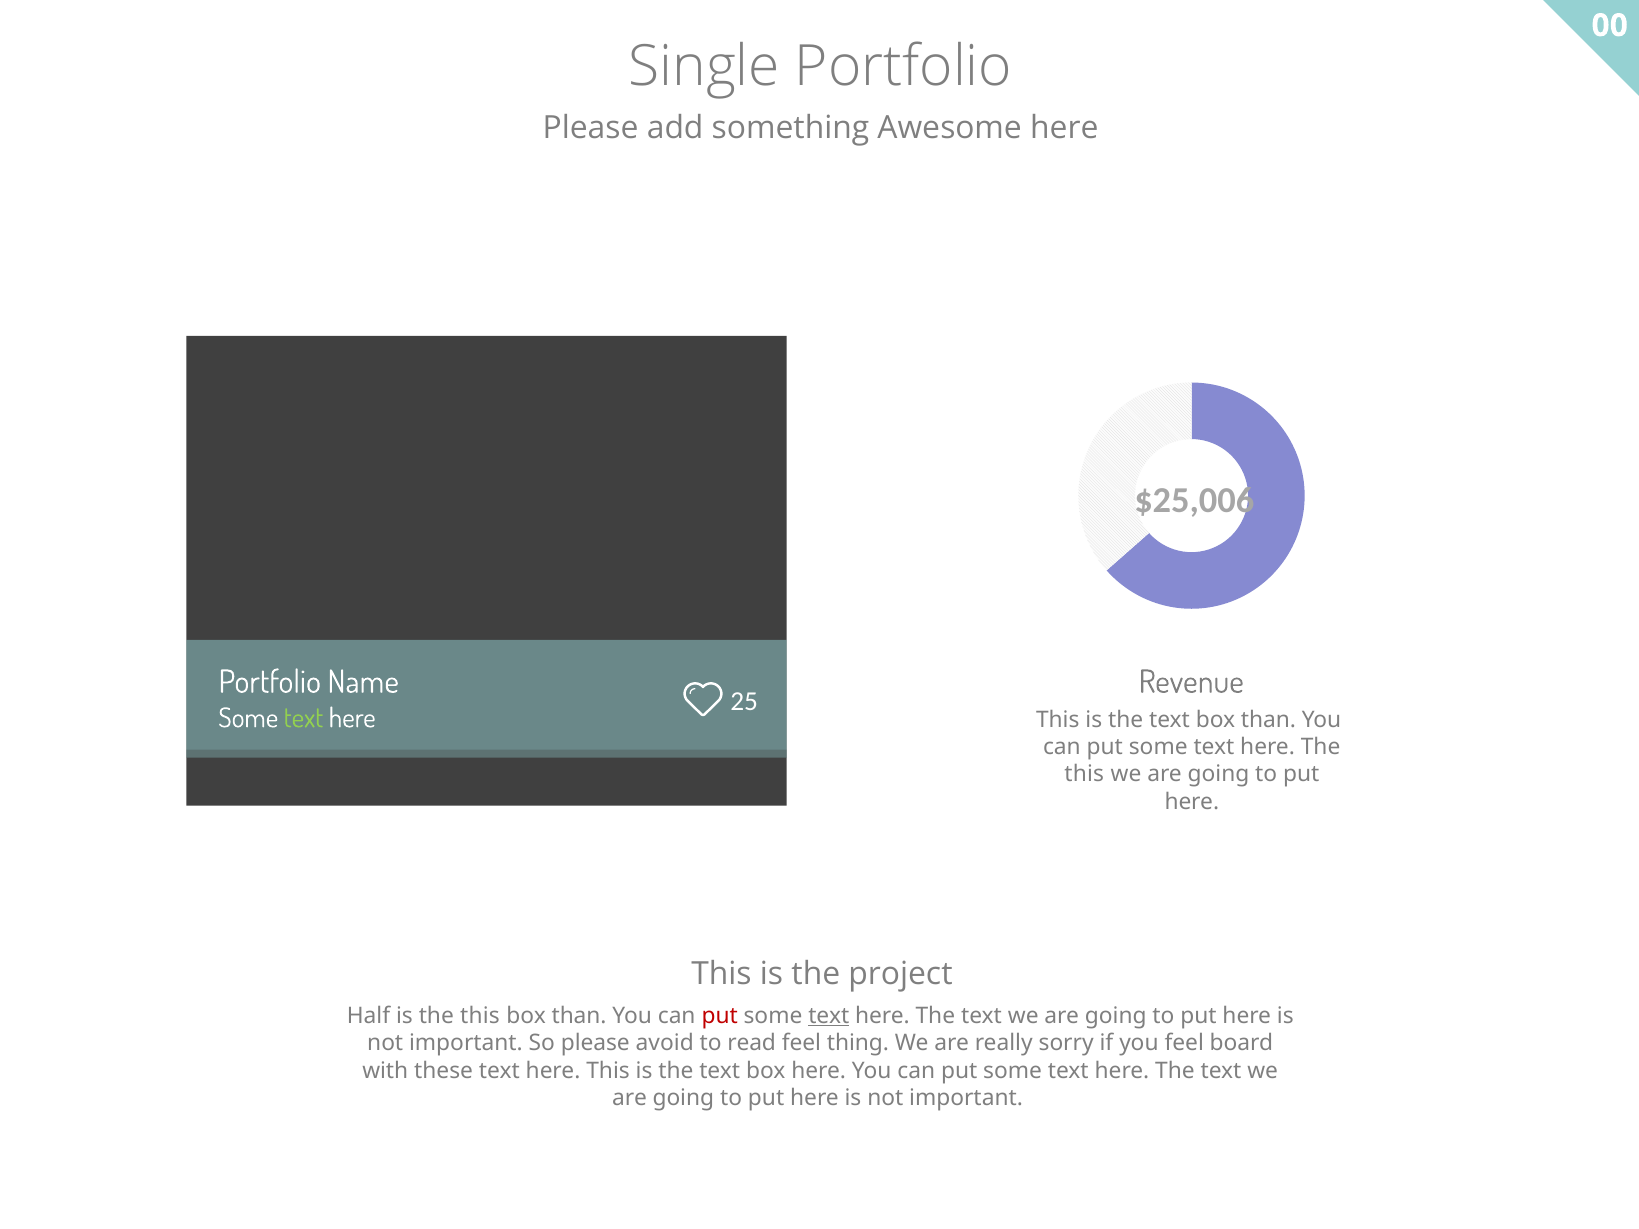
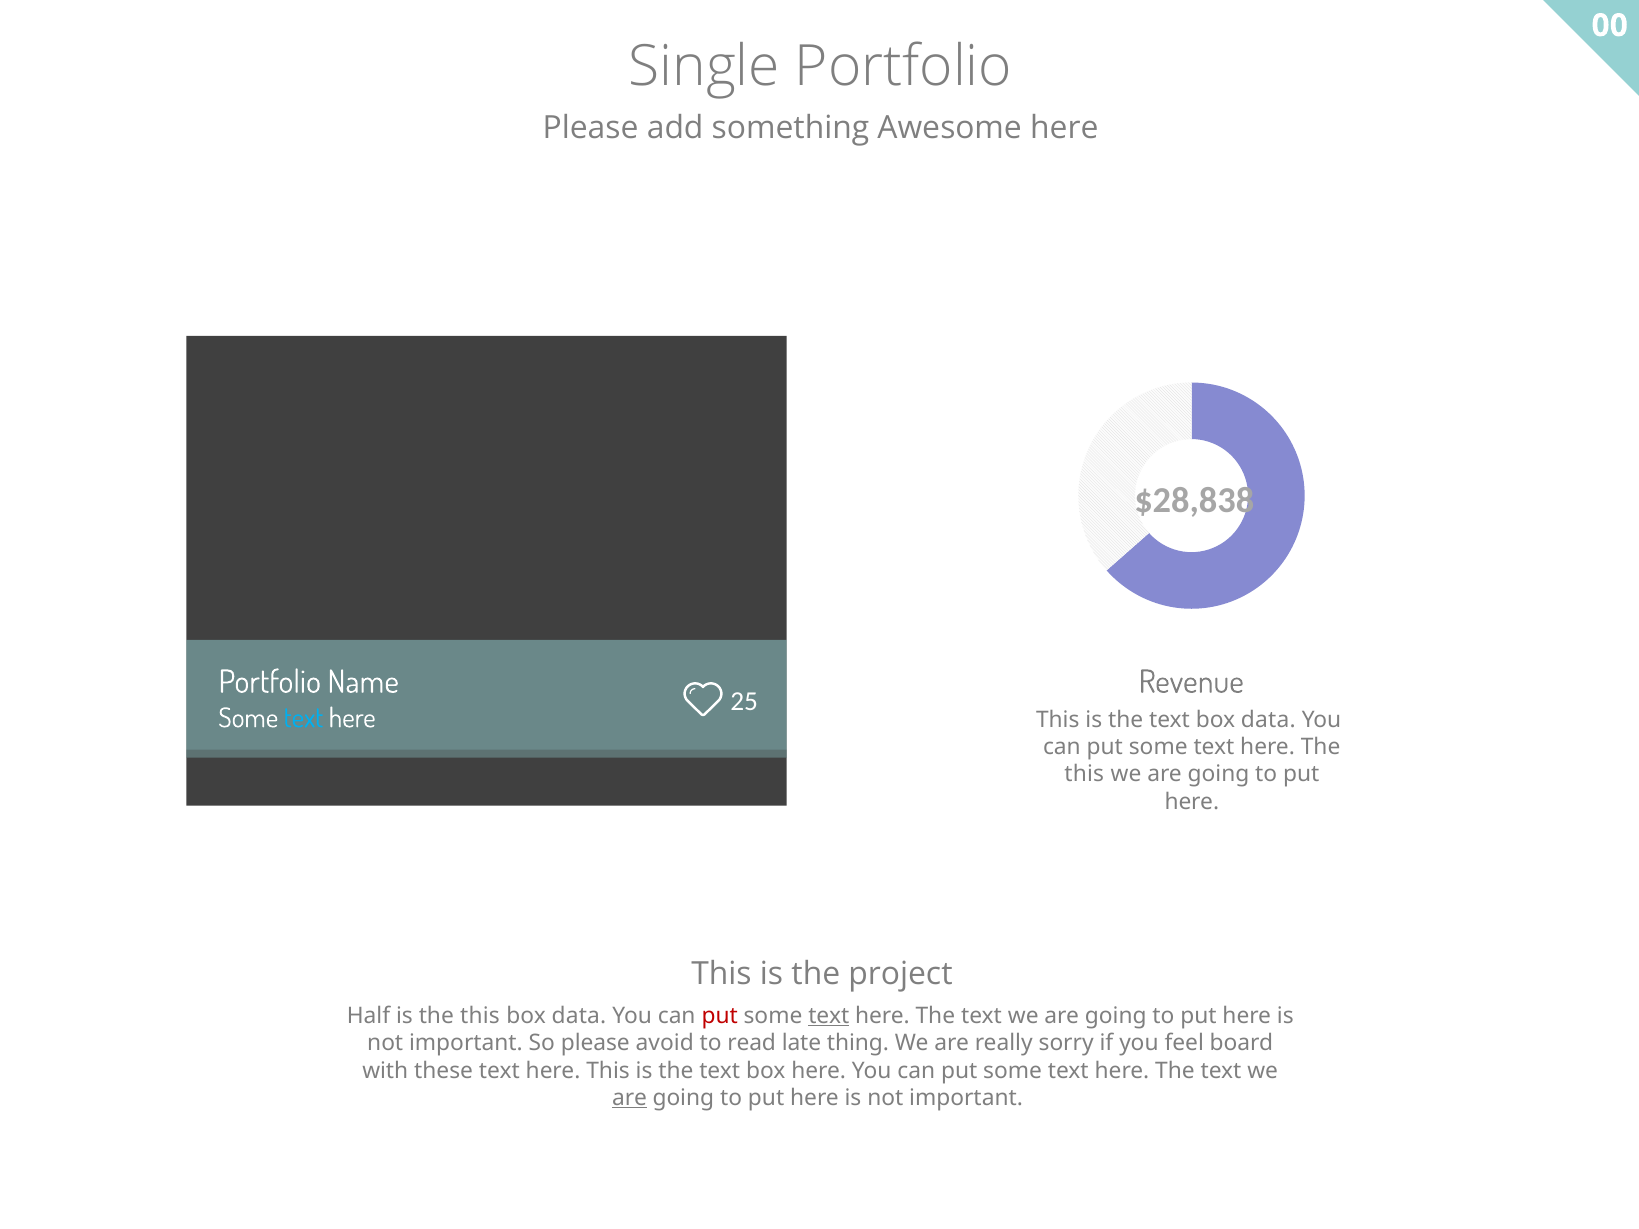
$25,006: $25,006 -> $28,838
text at (303, 718) colour: light green -> light blue
text box than: than -> data
than at (579, 1016): than -> data
read feel: feel -> late
are at (630, 1098) underline: none -> present
